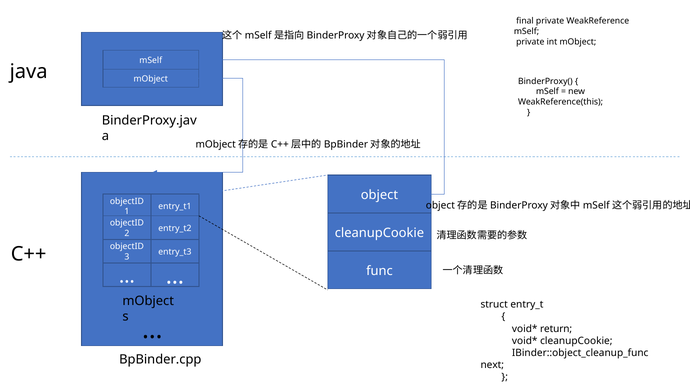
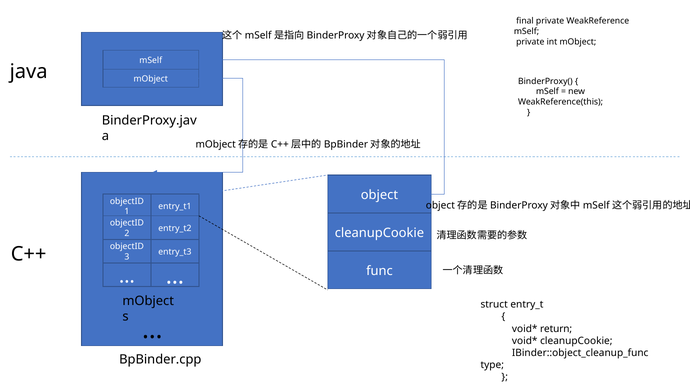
next: next -> type
